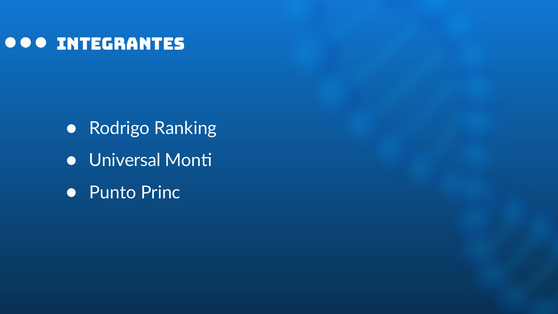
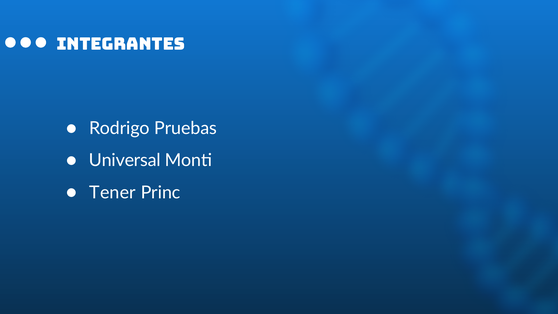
Ranking: Ranking -> Pruebas
Punto: Punto -> Tener
